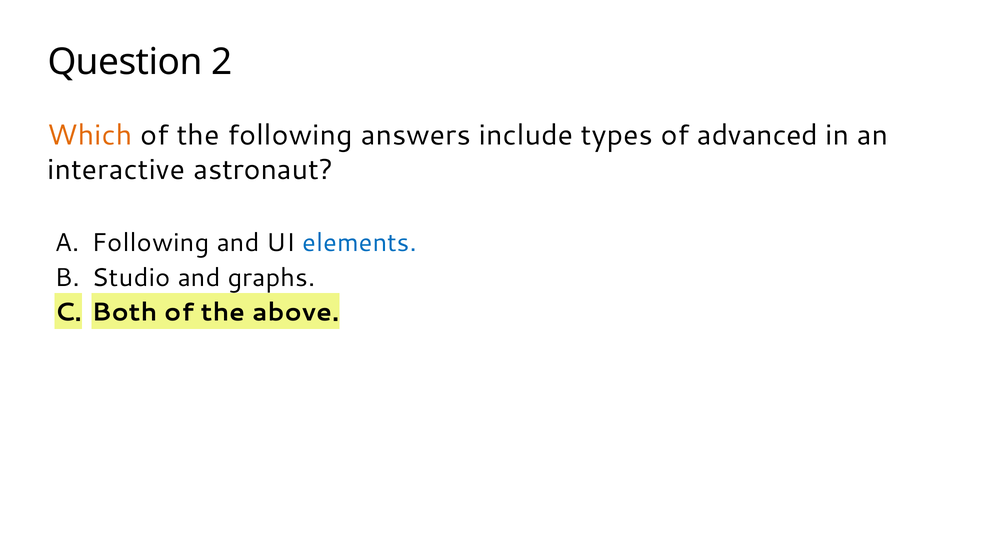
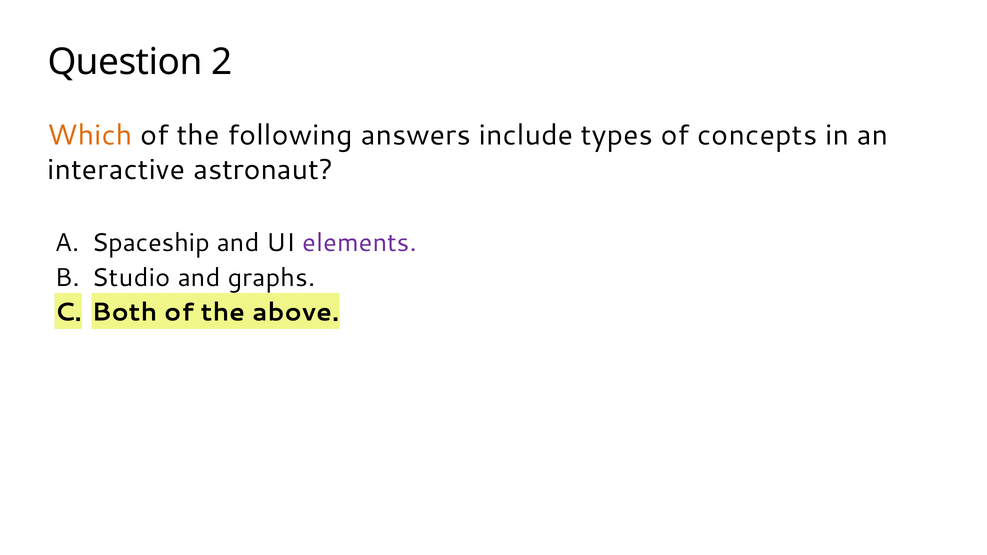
advanced: advanced -> concepts
Following at (151, 243): Following -> Spaceship
elements colour: blue -> purple
